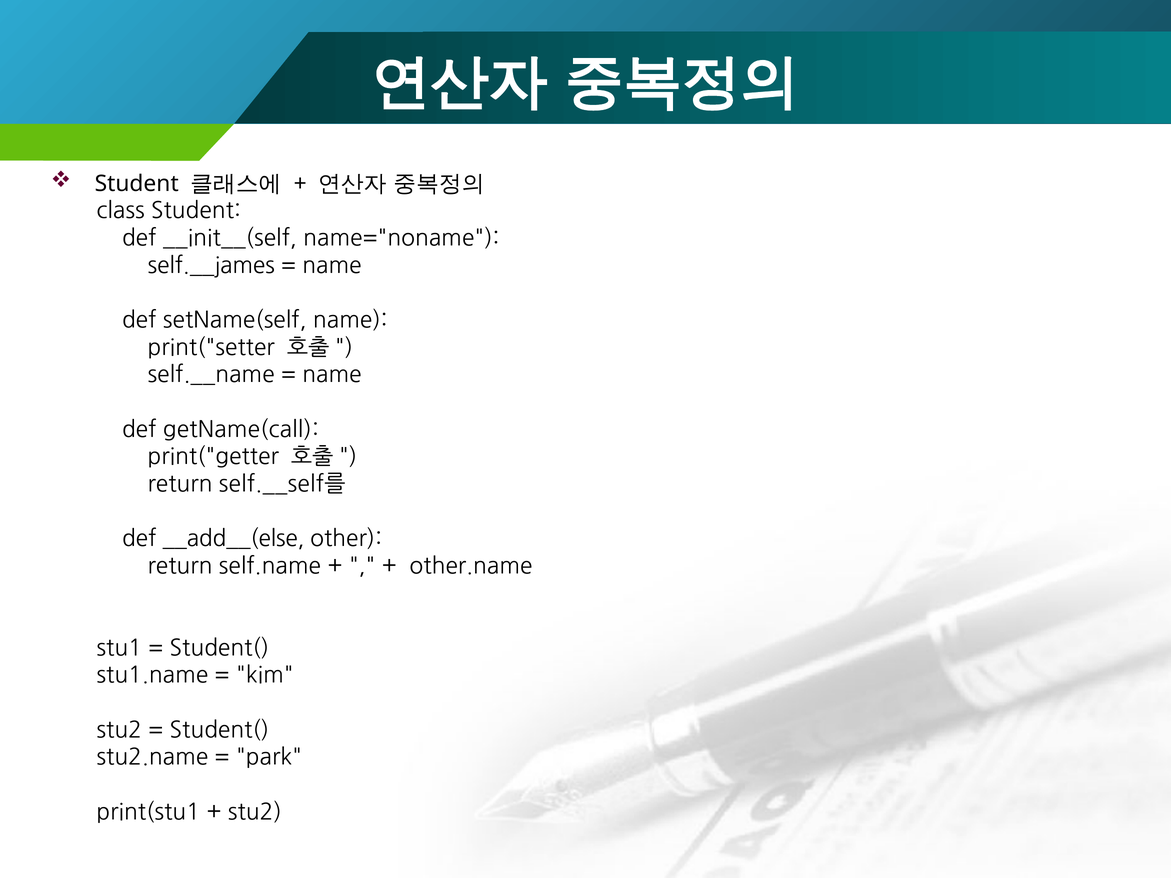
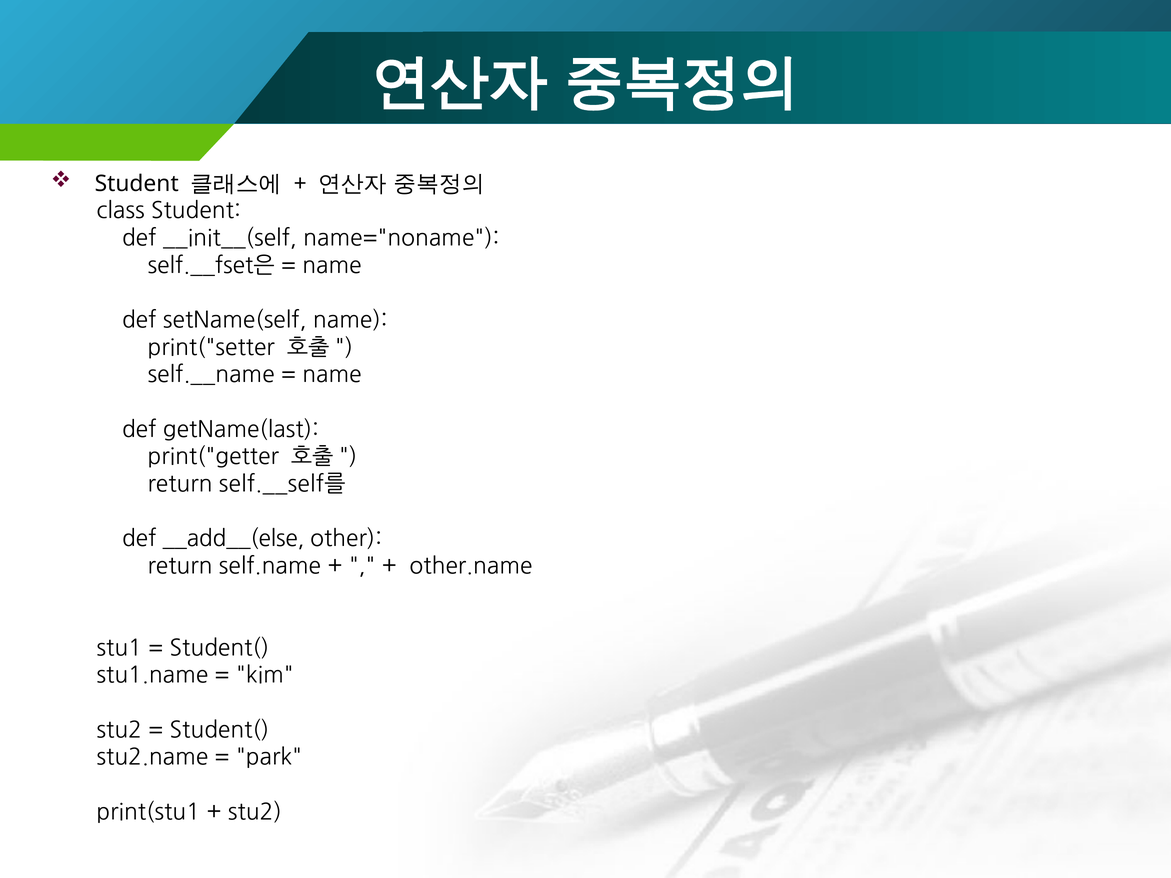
self.__james: self.__james -> self.__fset은
getName(call: getName(call -> getName(last
